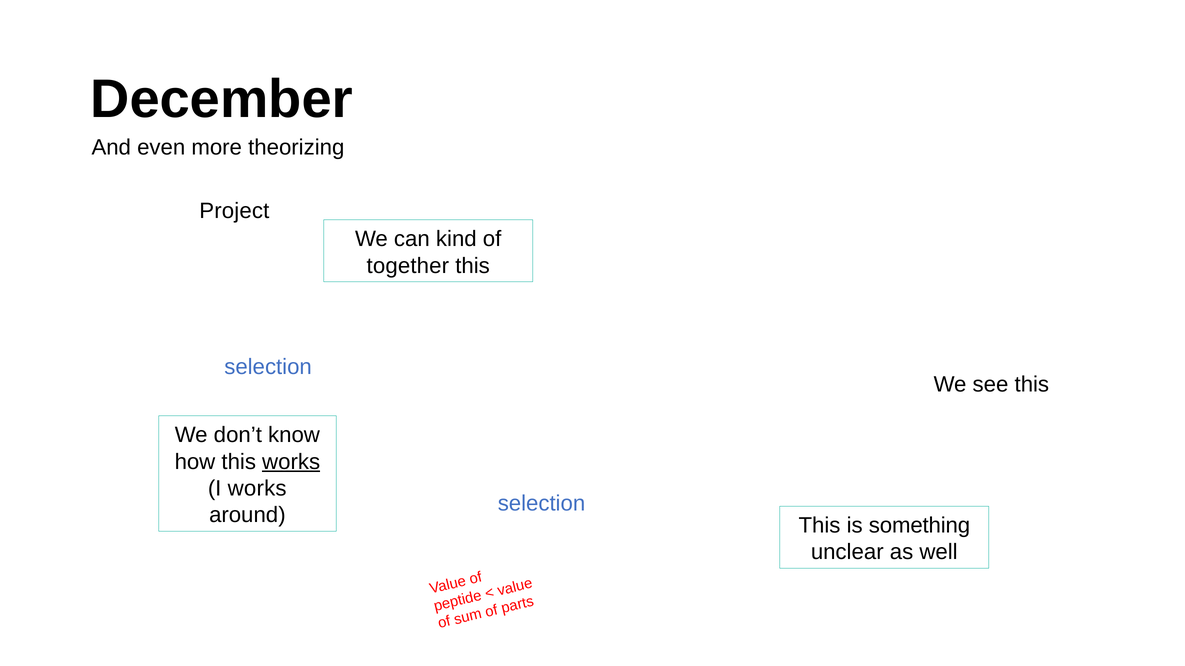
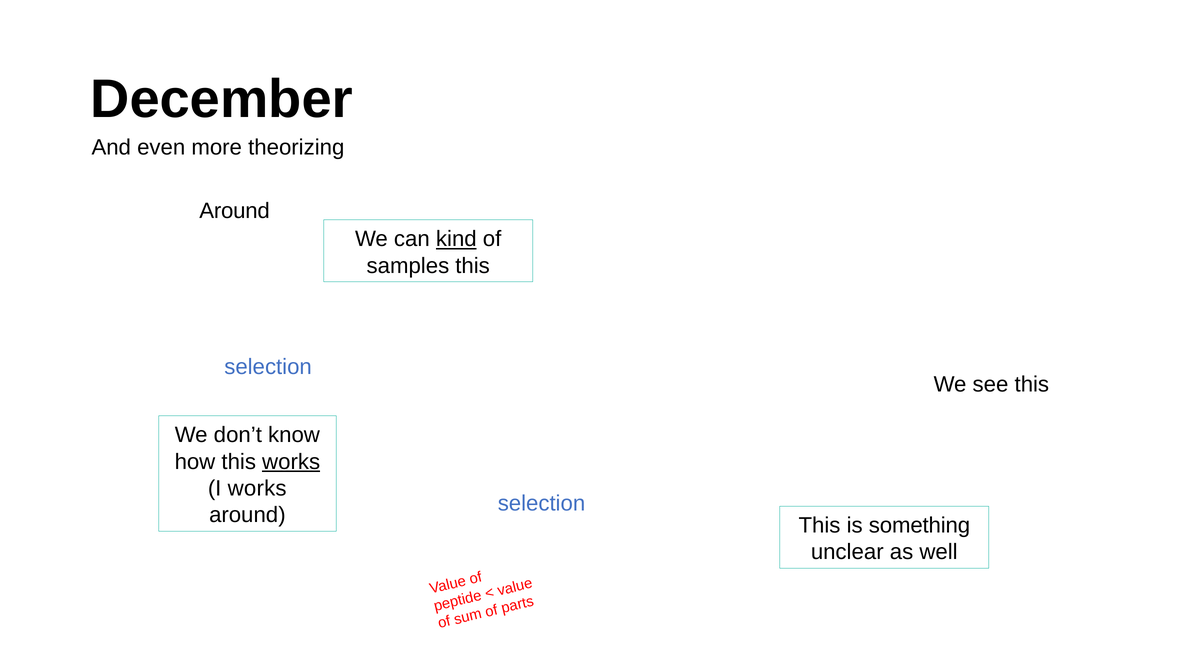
Project at (234, 211): Project -> Around
kind underline: none -> present
together: together -> samples
